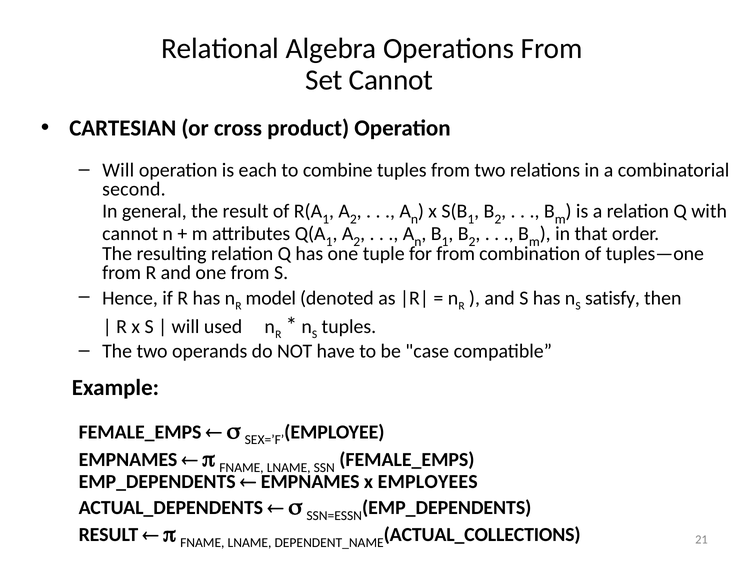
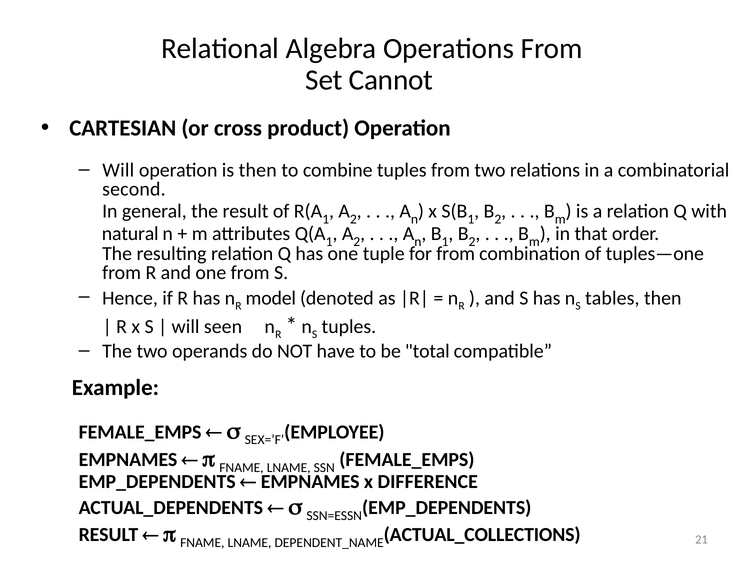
is each: each -> then
cannot at (130, 234): cannot -> natural
satisfy: satisfy -> tables
used: used -> seen
case: case -> total
EMPLOYEES: EMPLOYEES -> DIFFERENCE
